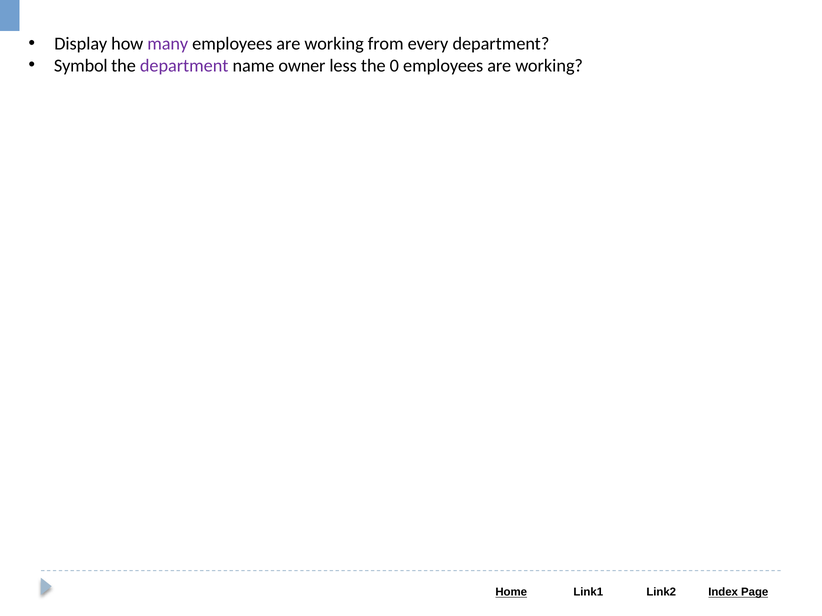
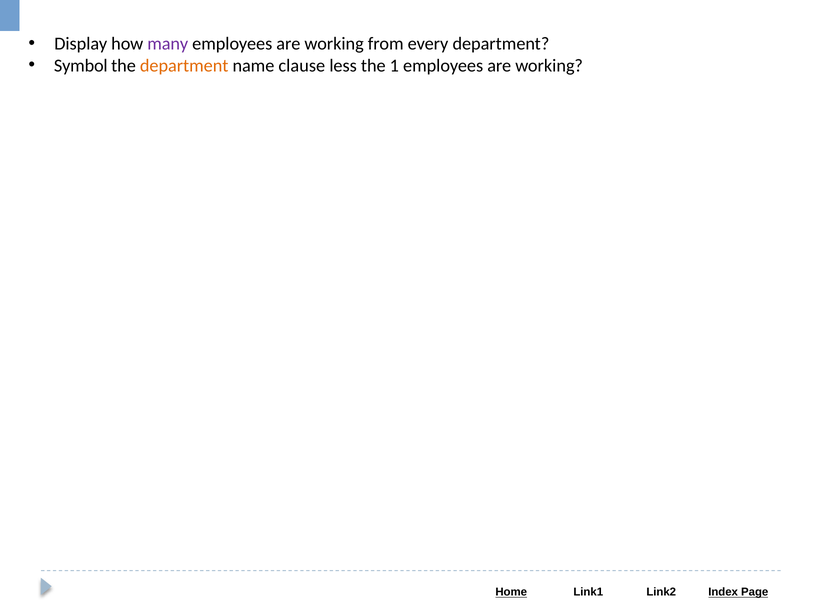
department at (184, 66) colour: purple -> orange
owner: owner -> clause
0: 0 -> 1
